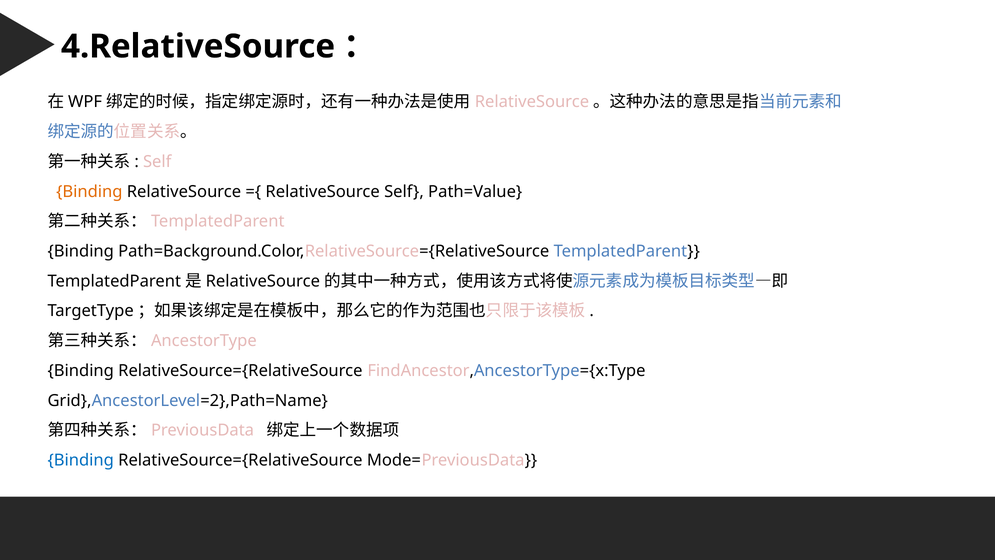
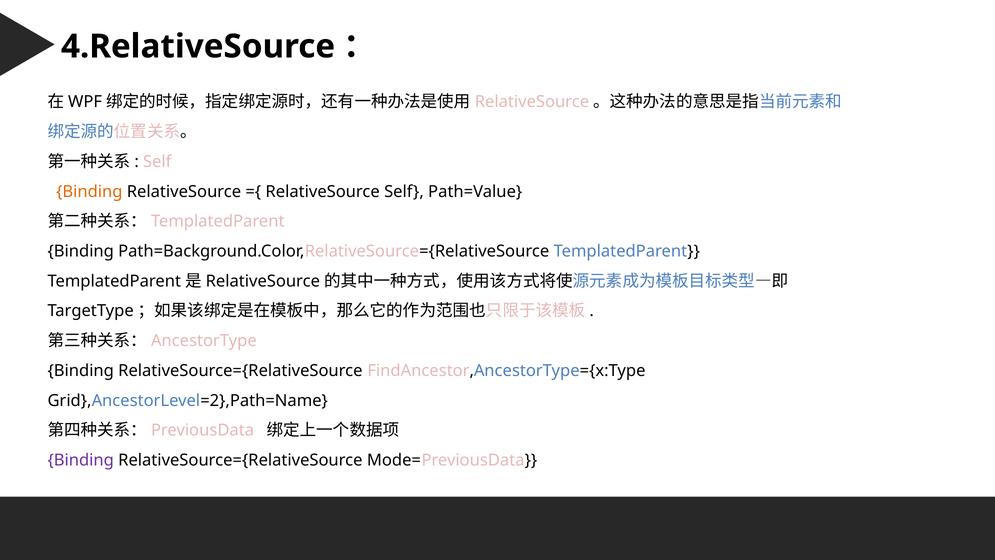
Binding at (81, 460) colour: blue -> purple
